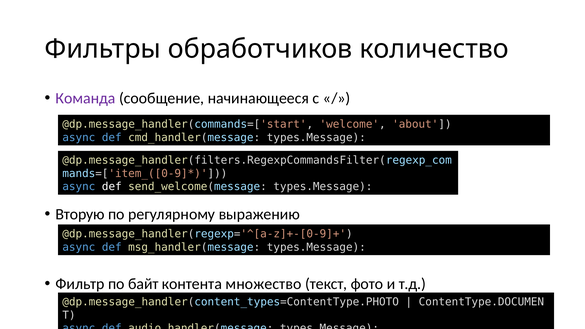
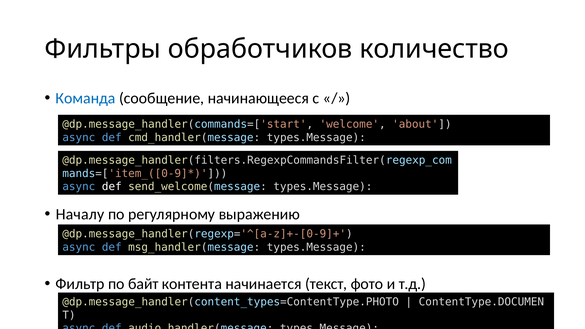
Команда colour: purple -> blue
Вторую: Вторую -> Началу
множество: множество -> начинается
